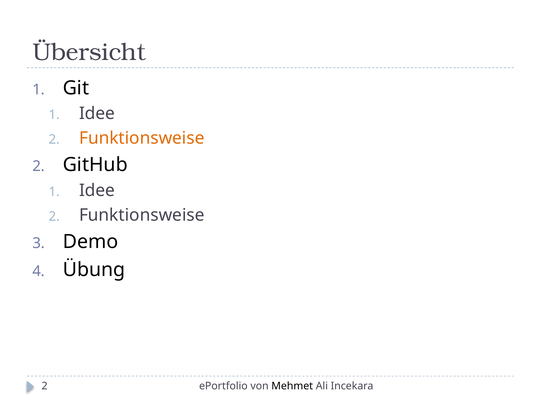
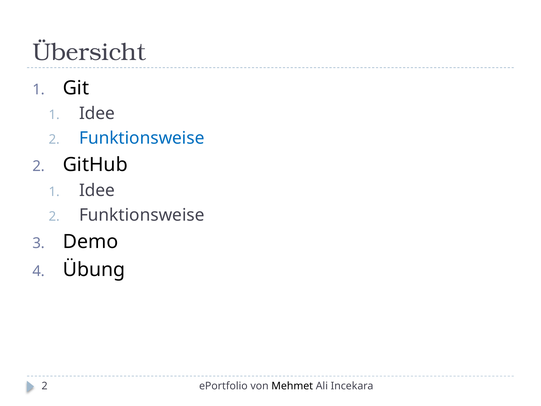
Funktionsweise at (142, 138) colour: orange -> blue
